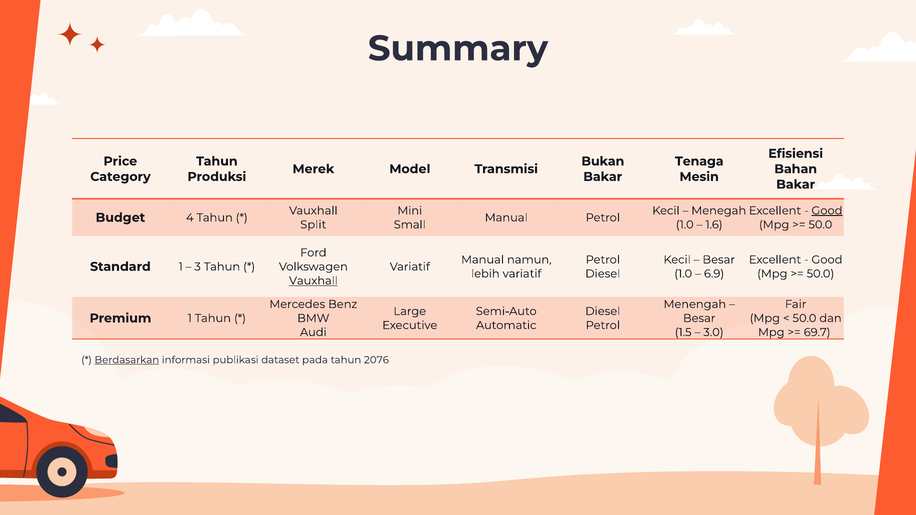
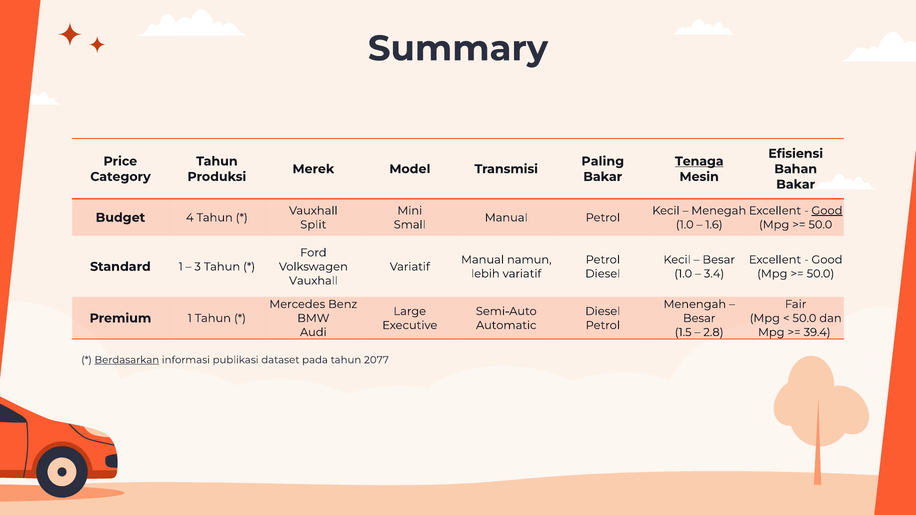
Bukan: Bukan -> Paling
Tenaga underline: none -> present
6.9: 6.9 -> 3.4
Vauxhall at (313, 281) underline: present -> none
3.0: 3.0 -> 2.8
69.7: 69.7 -> 39.4
2076: 2076 -> 2077
